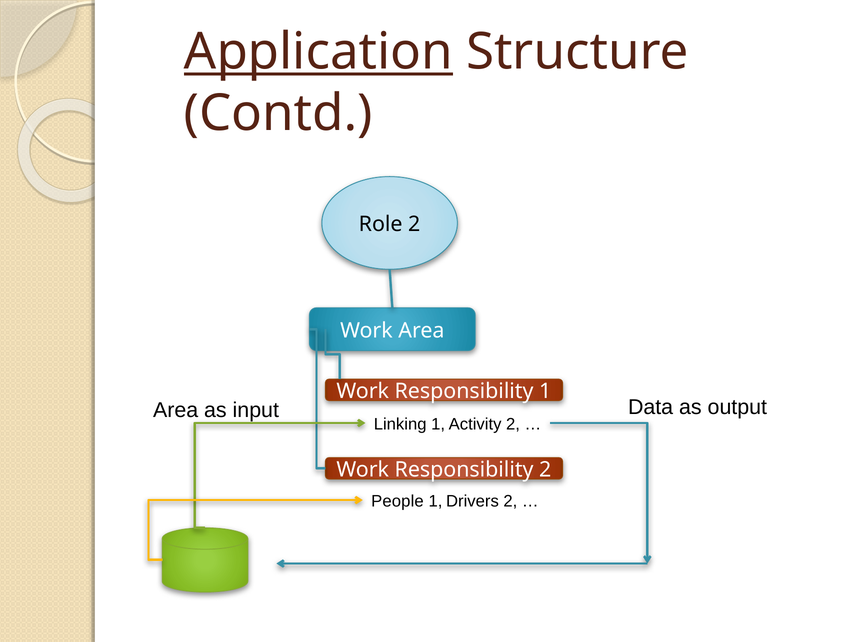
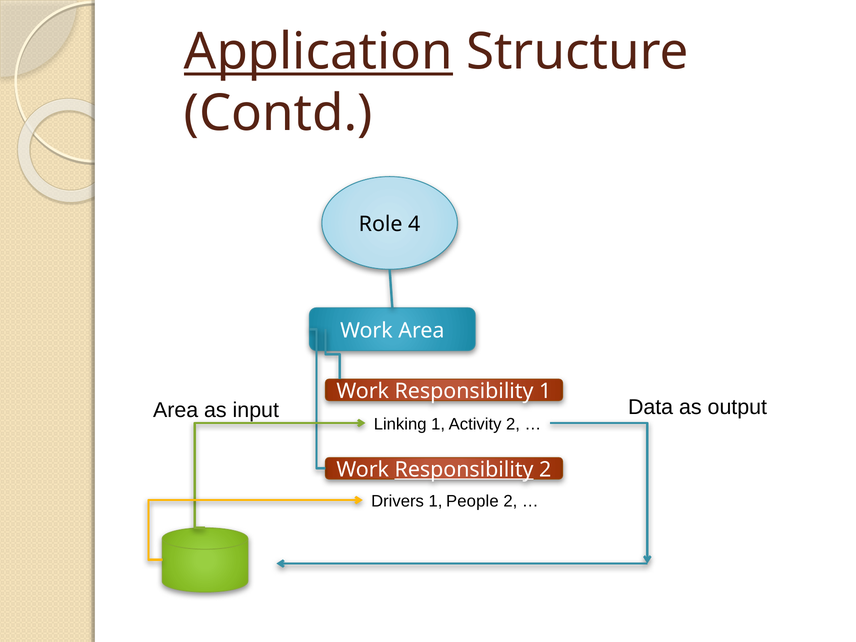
Role 2: 2 -> 4
Responsibility at (464, 470) underline: none -> present
People: People -> Drivers
Drivers: Drivers -> People
